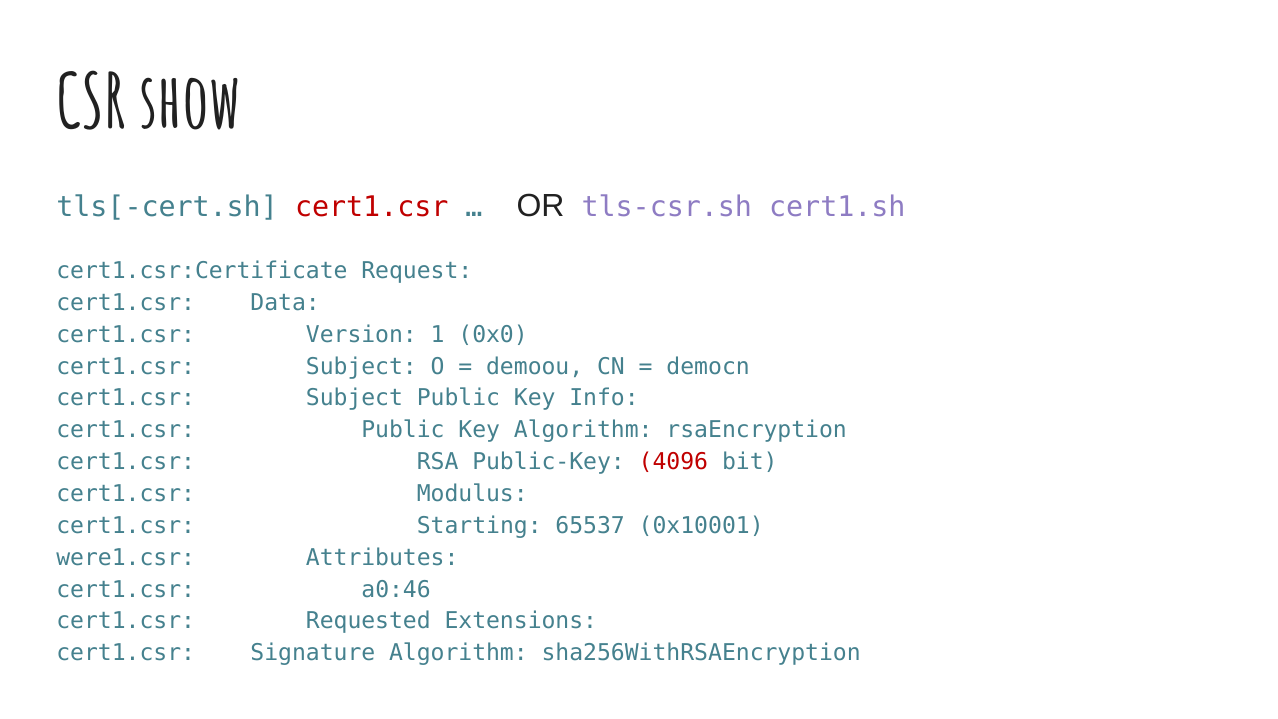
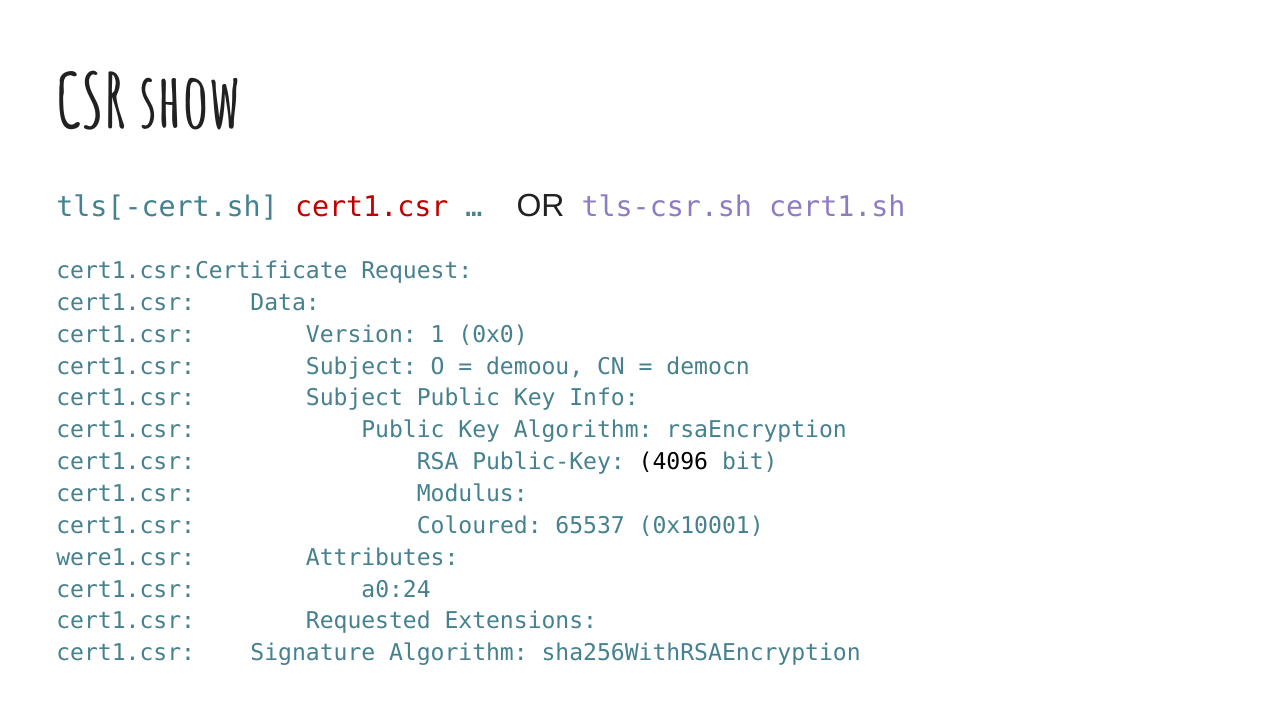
4096 colour: red -> black
Starting: Starting -> Coloured
a0:46: a0:46 -> a0:24
